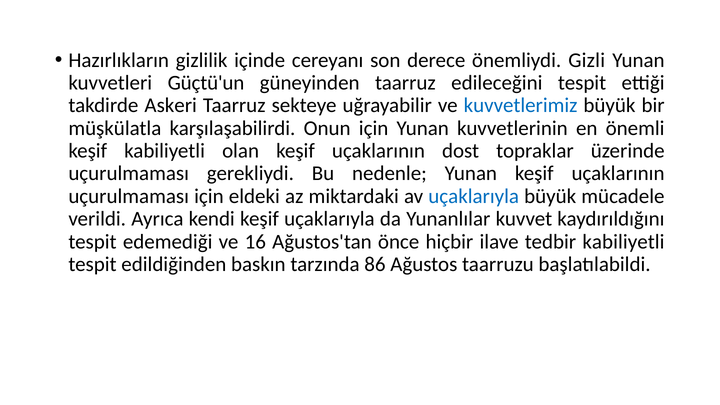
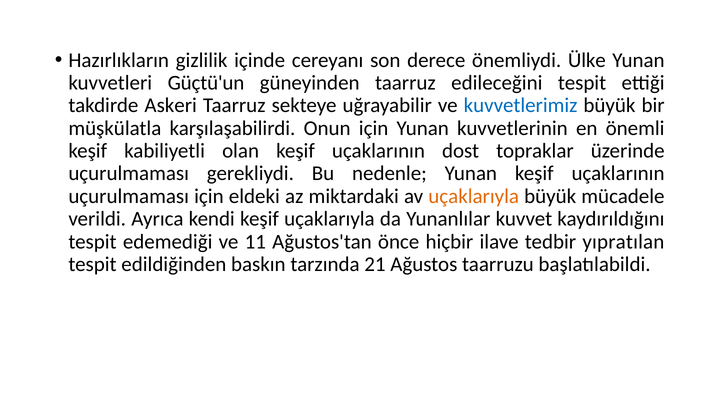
Gizli: Gizli -> Ülke
uçaklarıyla at (474, 196) colour: blue -> orange
16: 16 -> 11
tedbir kabiliyetli: kabiliyetli -> yıpratılan
86: 86 -> 21
